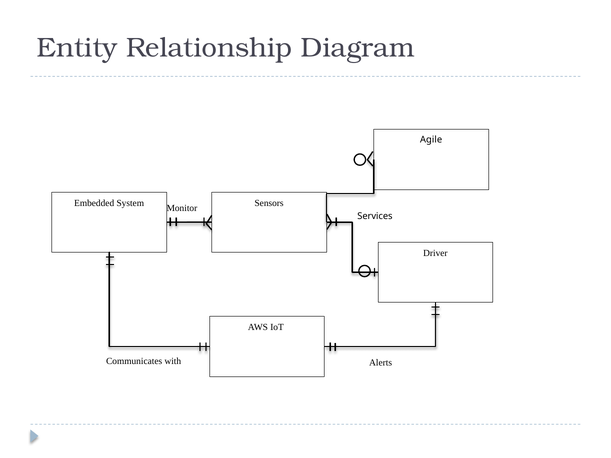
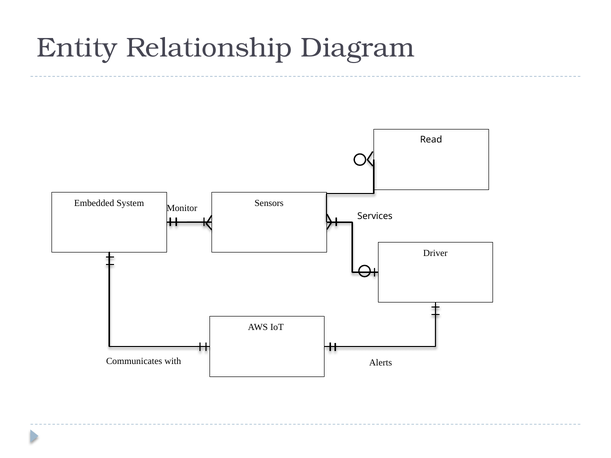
Agile: Agile -> Read
